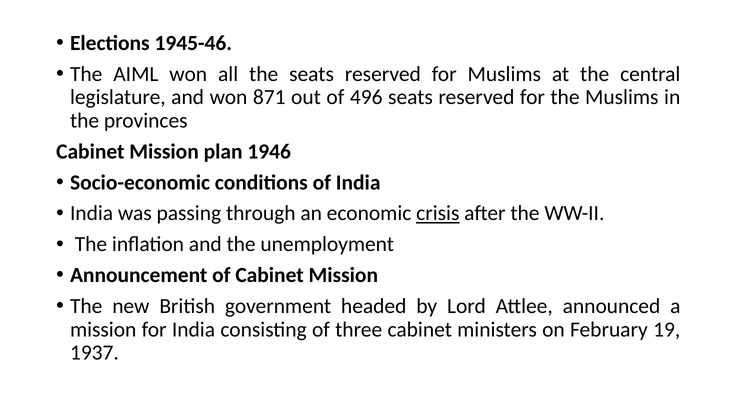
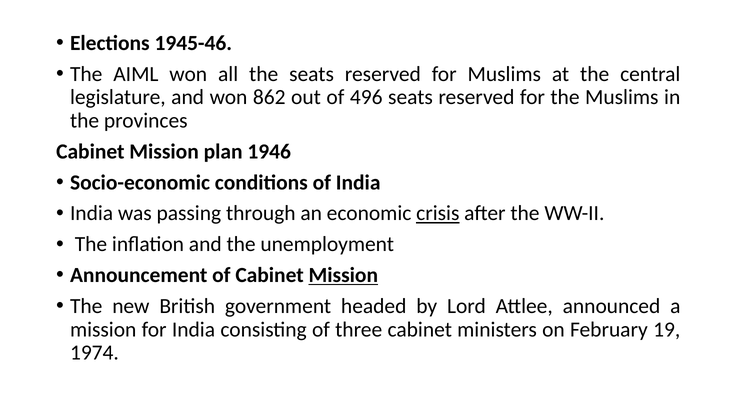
871: 871 -> 862
Mission at (343, 275) underline: none -> present
1937: 1937 -> 1974
